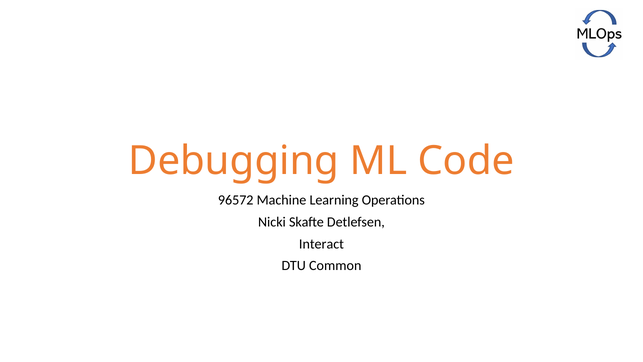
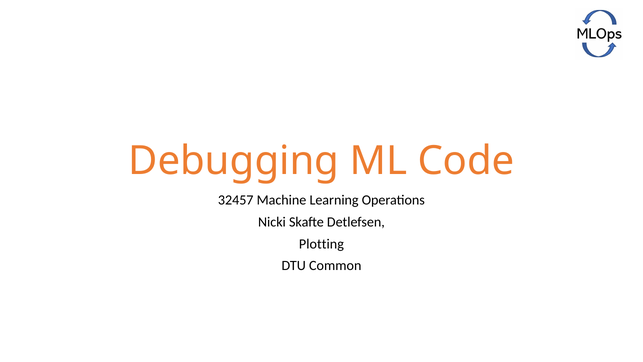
96572: 96572 -> 32457
Interact: Interact -> Plotting
